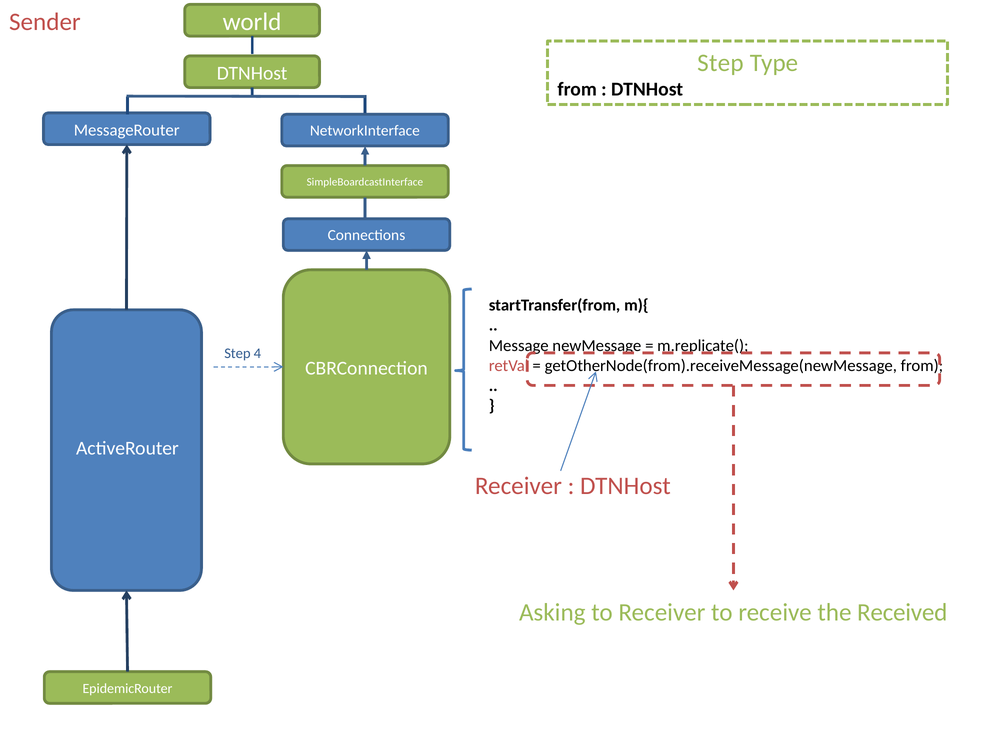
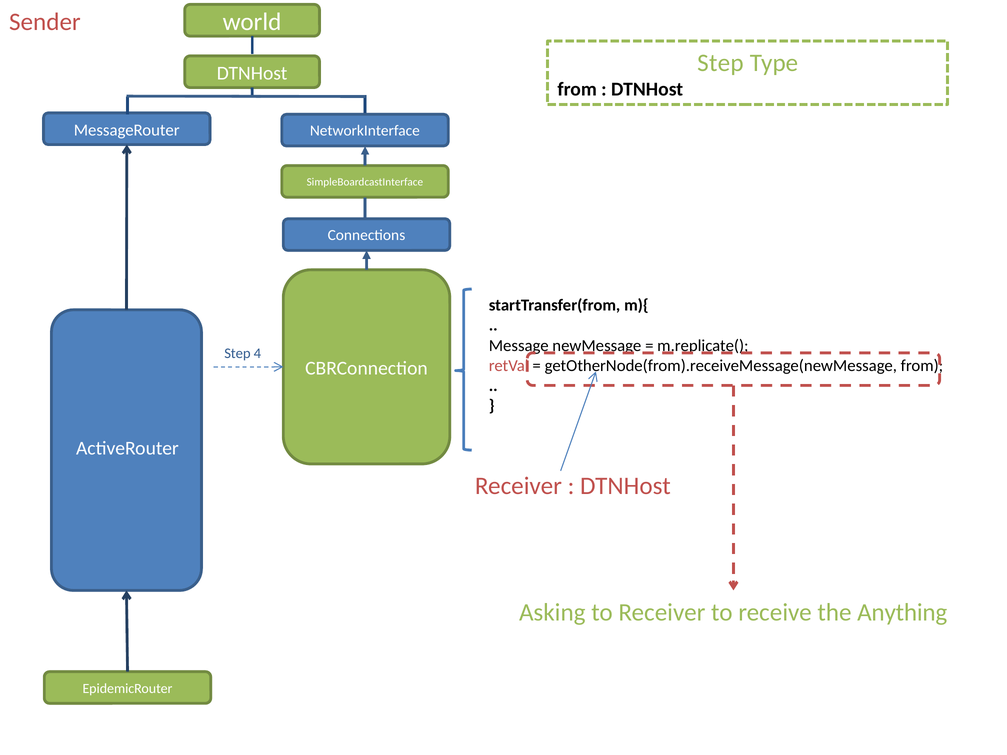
Received: Received -> Anything
